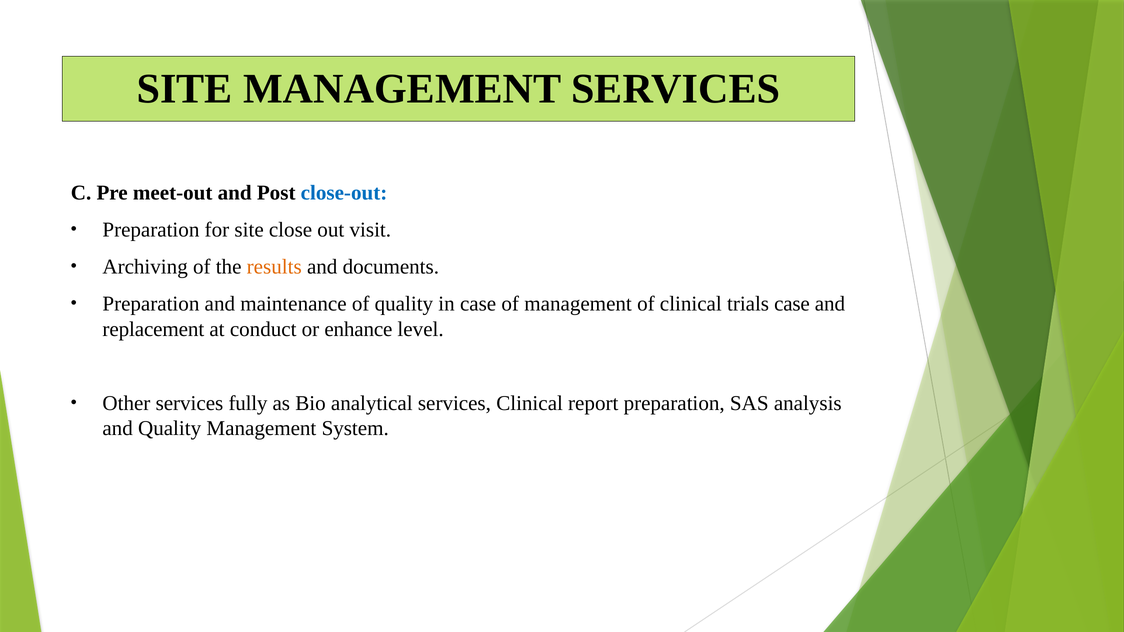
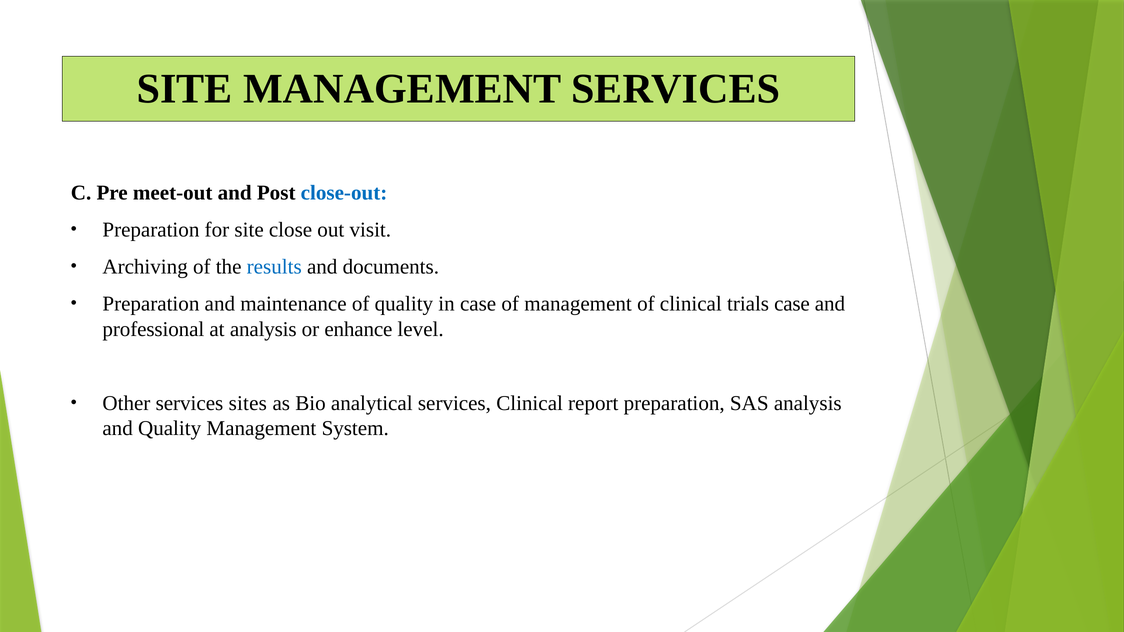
results colour: orange -> blue
replacement: replacement -> professional
at conduct: conduct -> analysis
fully: fully -> sites
